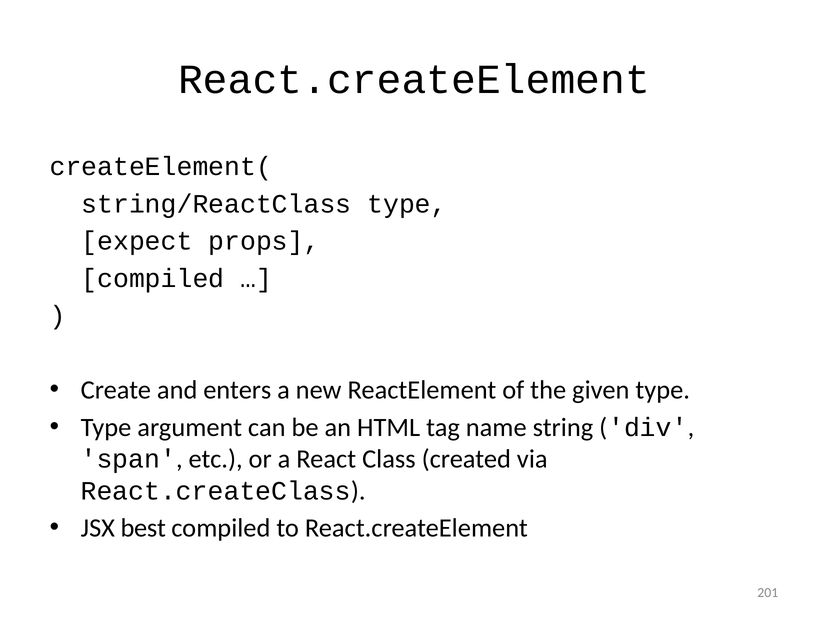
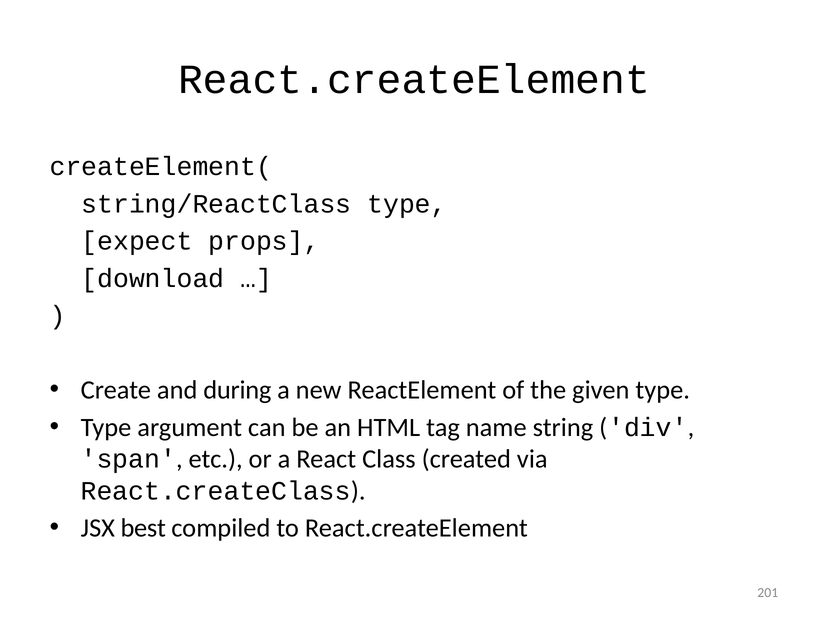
compiled at (153, 278): compiled -> download
enters: enters -> during
